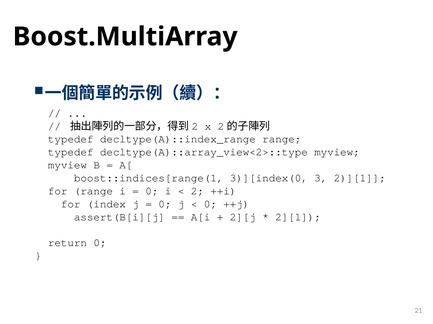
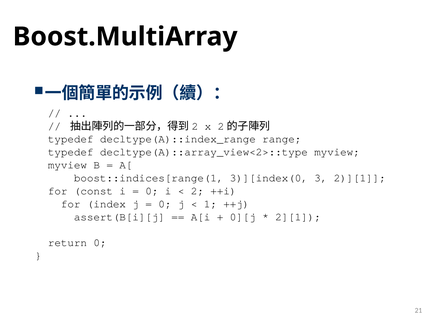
for range: range -> const
0 at (210, 204): 0 -> 1
2][j: 2][j -> 0][j
